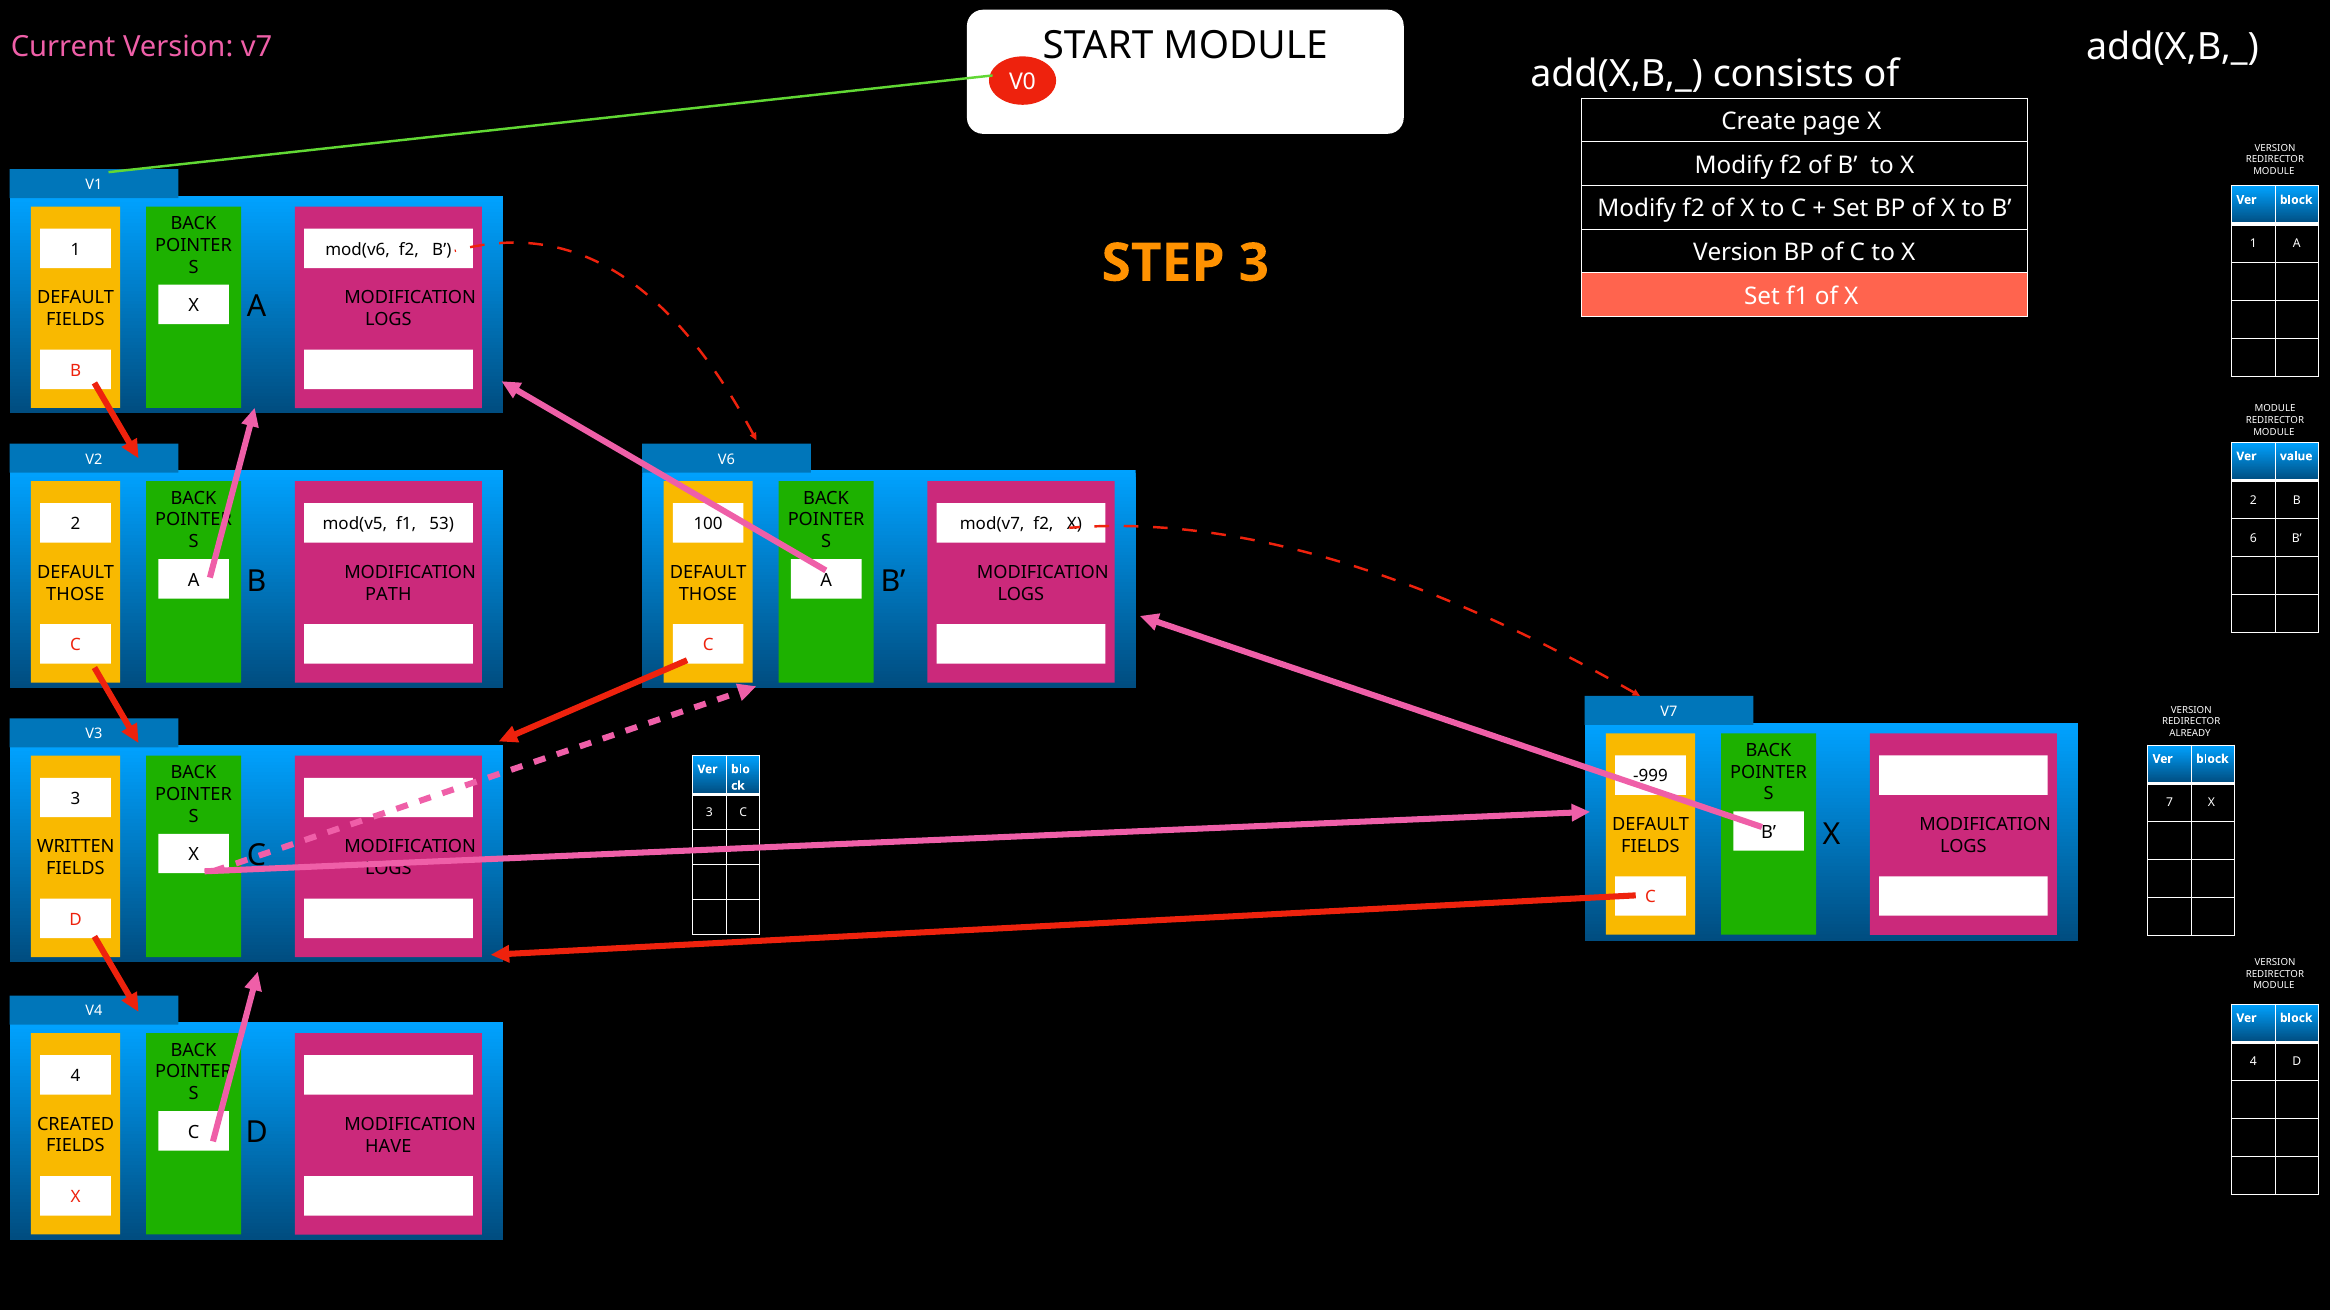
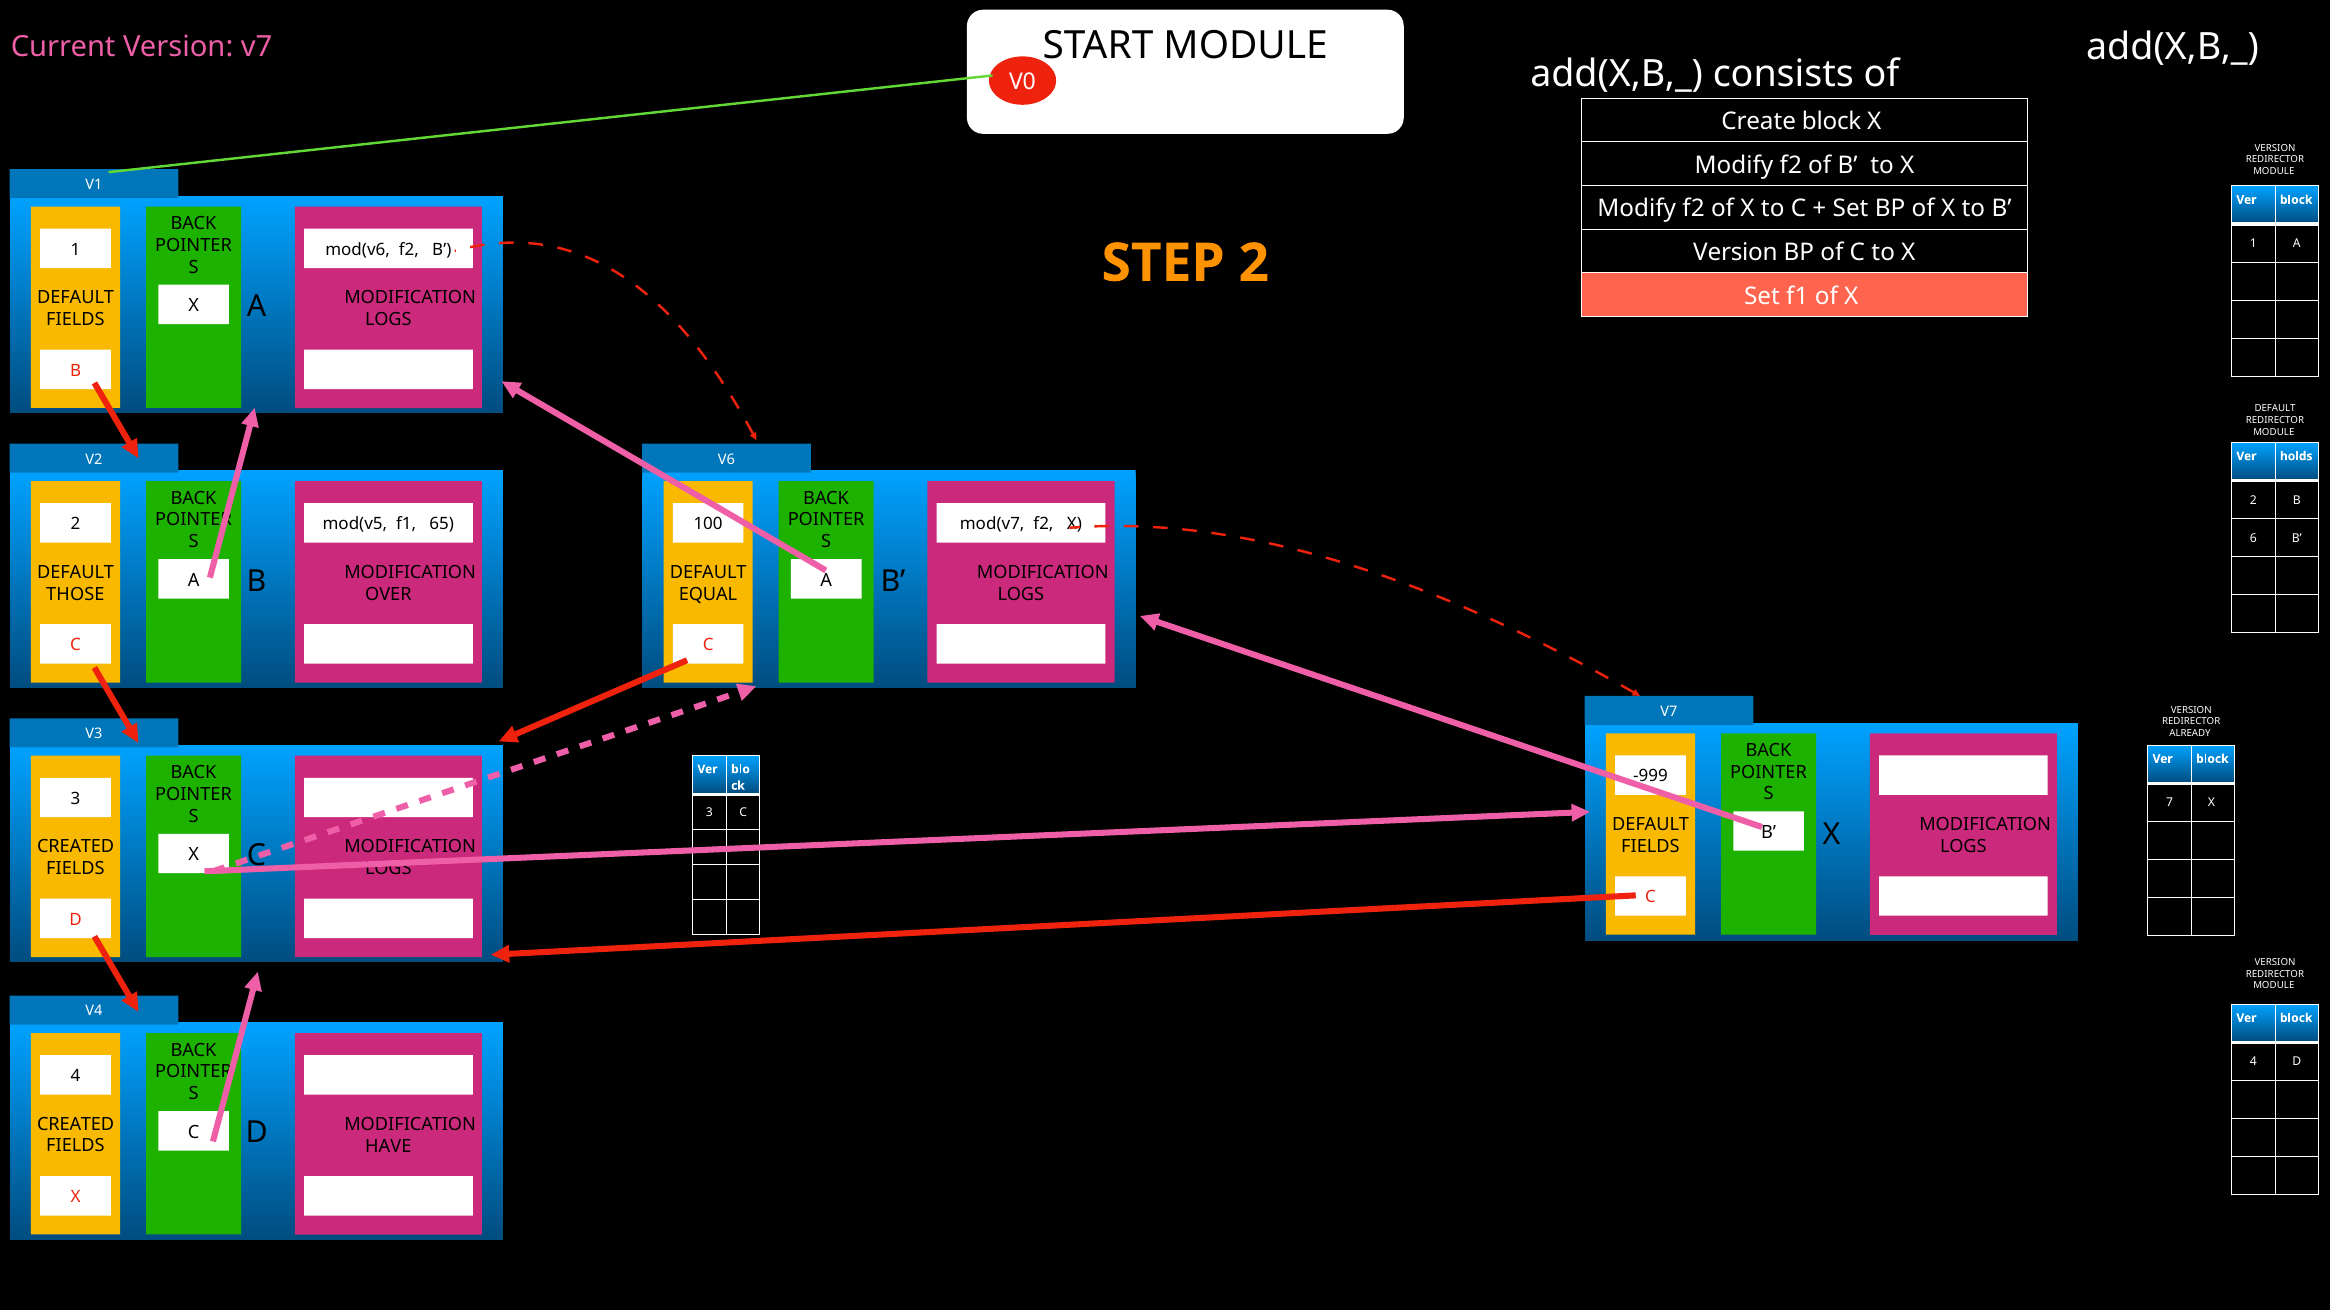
Create page: page -> block
STEP 3: 3 -> 2
MODULE at (2275, 409): MODULE -> DEFAULT
value: value -> holds
53: 53 -> 65
PATH: PATH -> OVER
THOSE at (708, 594): THOSE -> EQUAL
WRITTEN at (76, 847): WRITTEN -> CREATED
